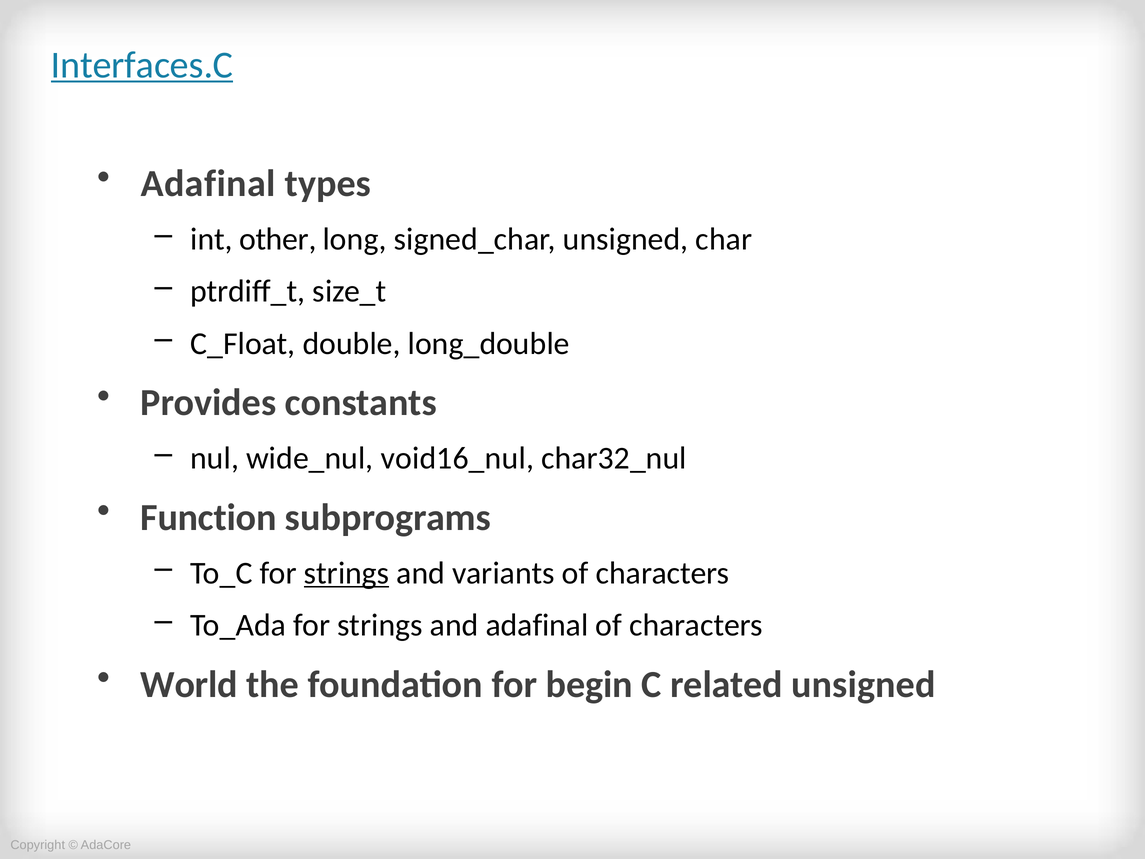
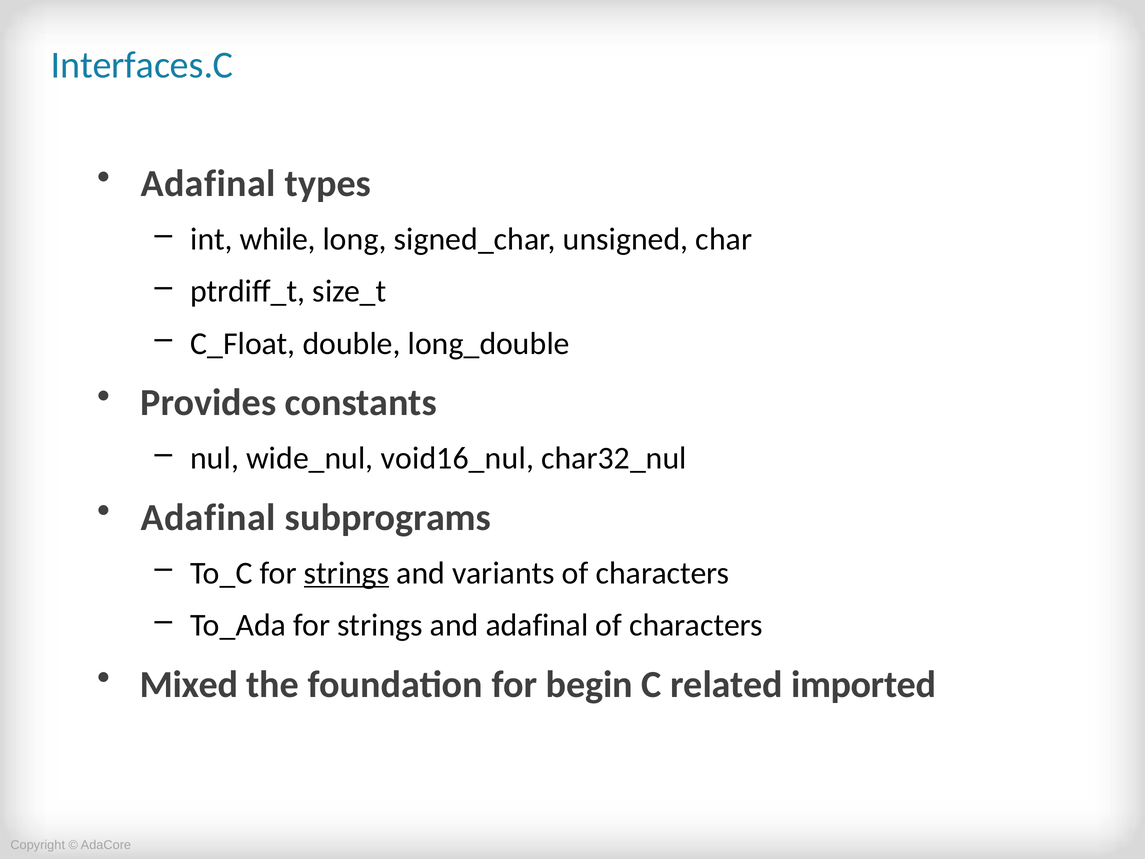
Interfaces.C underline: present -> none
other: other -> while
Function at (208, 517): Function -> Adafinal
World: World -> Mixed
related unsigned: unsigned -> imported
